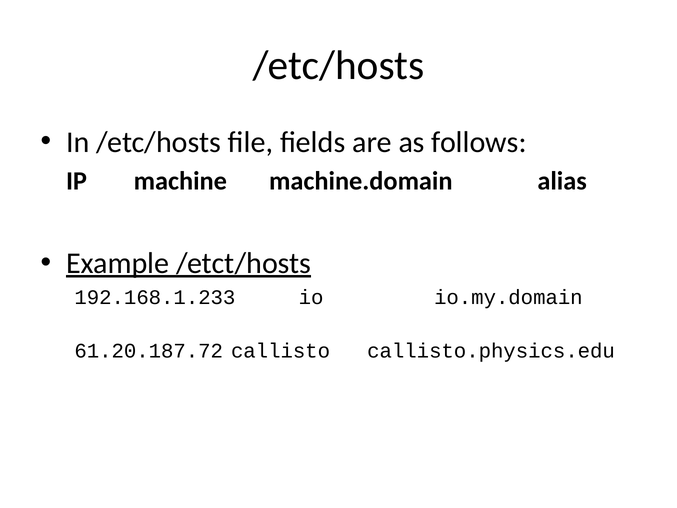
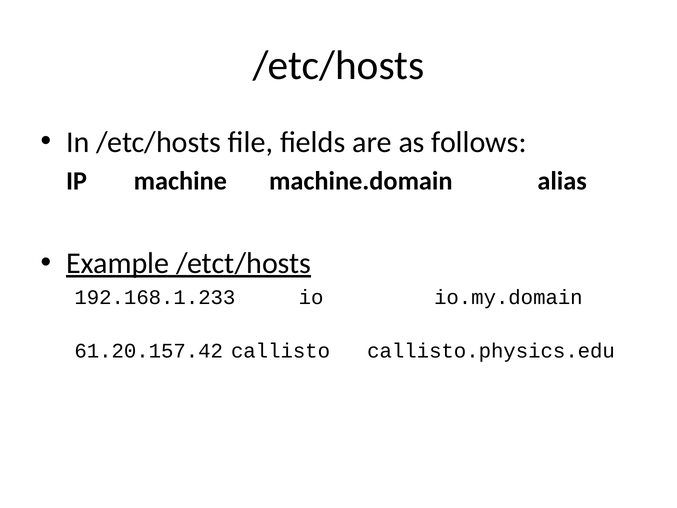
61.20.187.72: 61.20.187.72 -> 61.20.157.42
